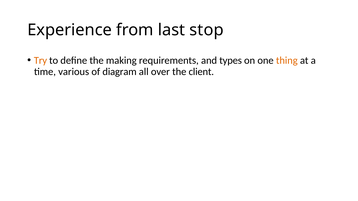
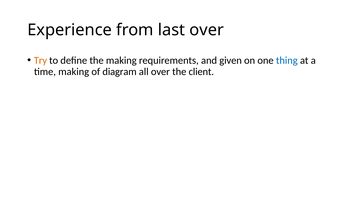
last stop: stop -> over
types: types -> given
thing colour: orange -> blue
time various: various -> making
